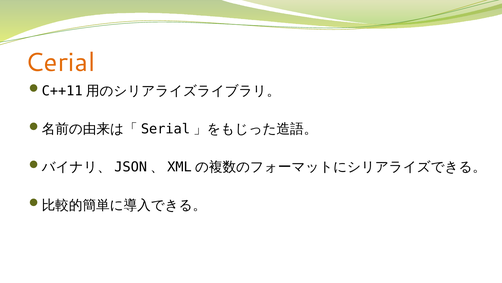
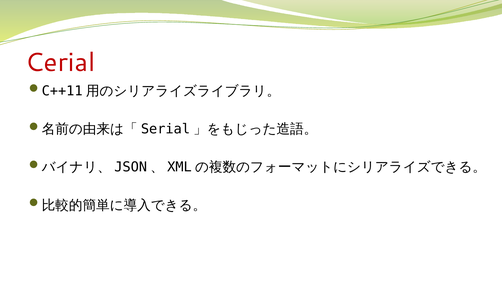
Cerial colour: orange -> red
